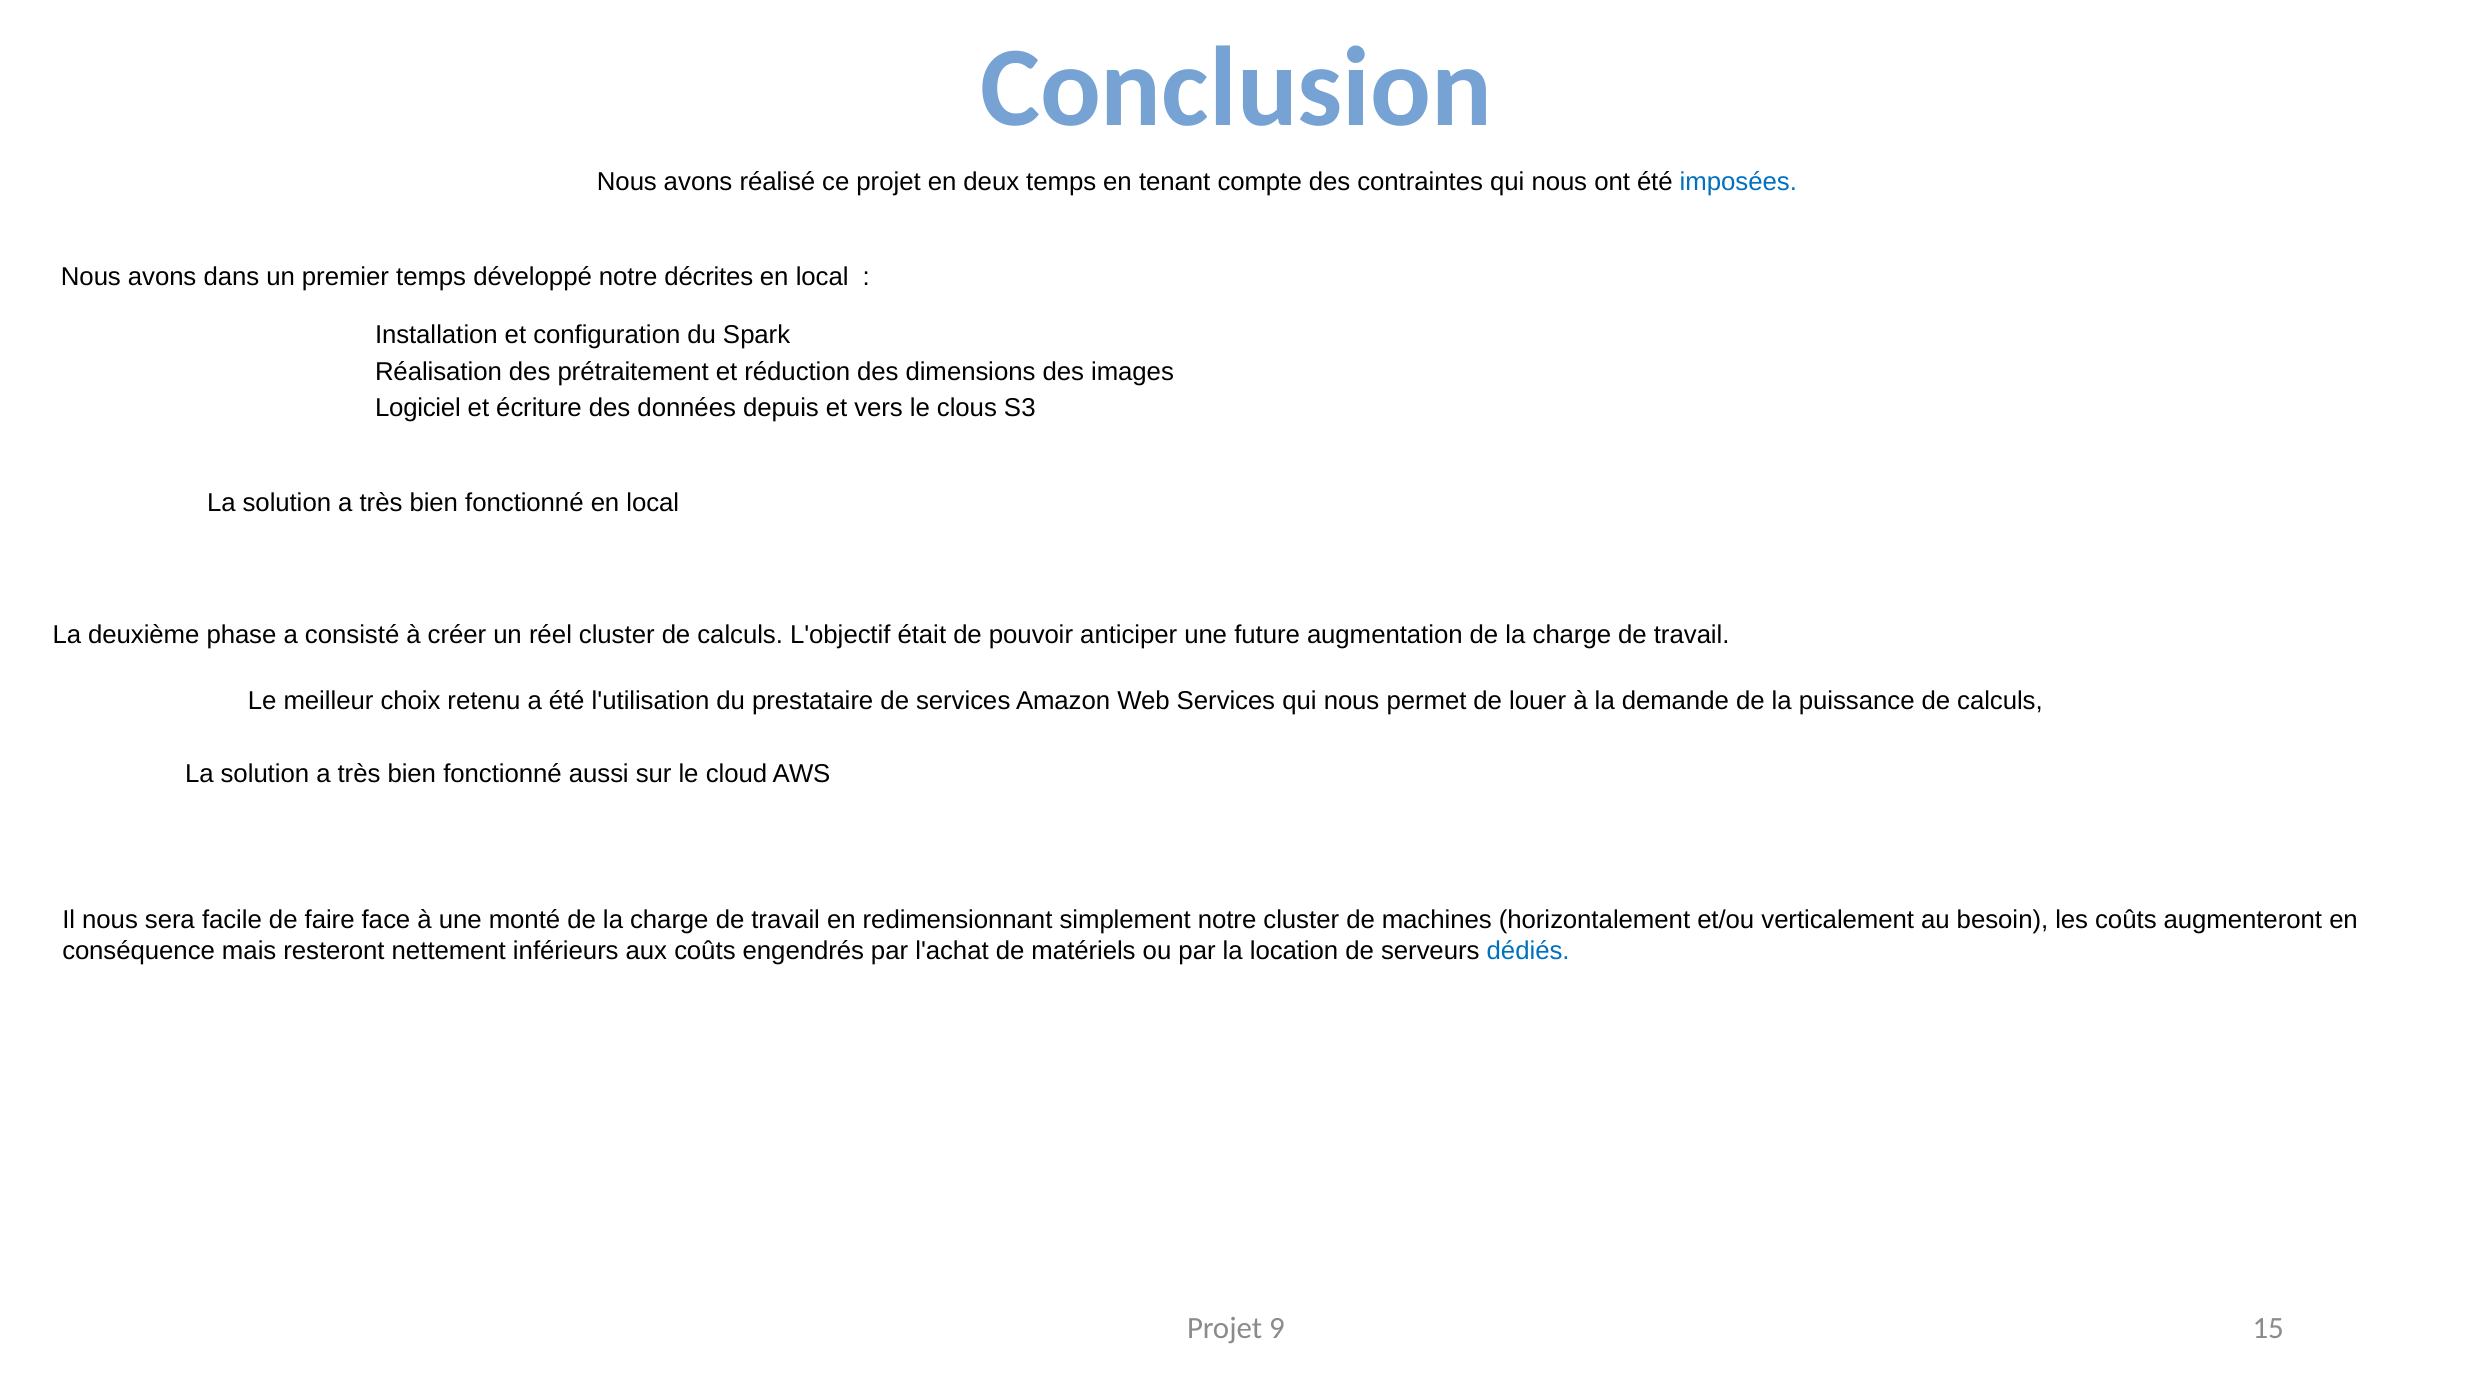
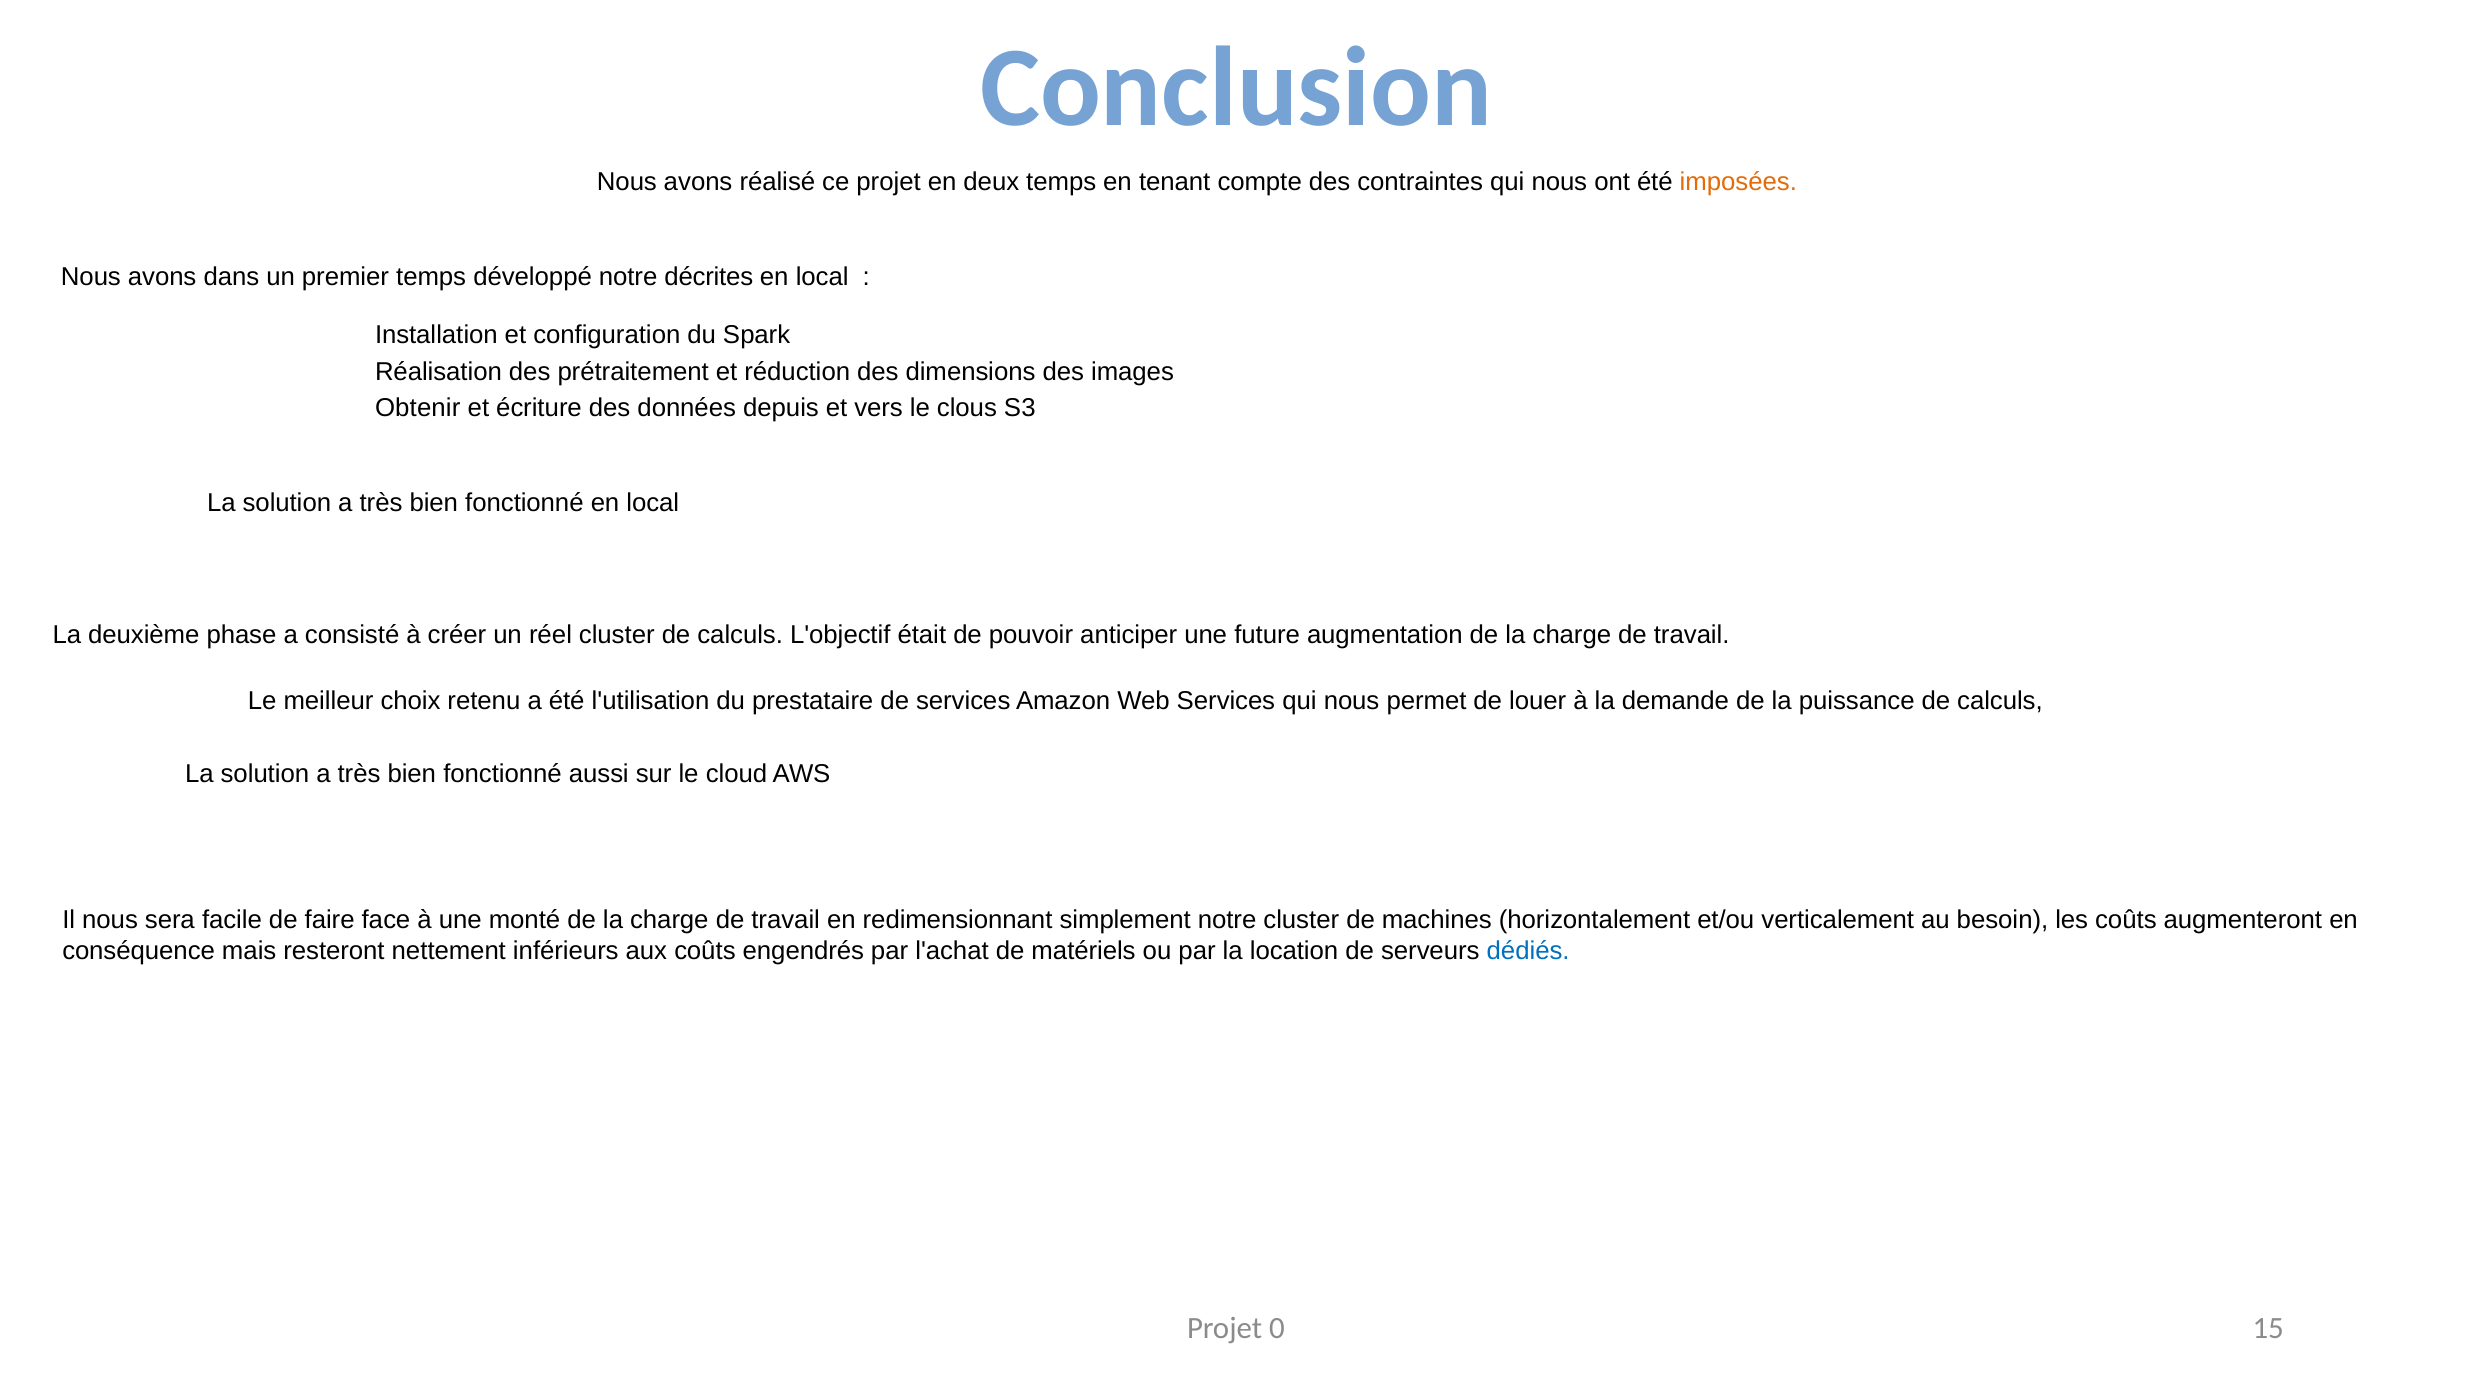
imposées colour: blue -> orange
Logiciel: Logiciel -> Obtenir
9: 9 -> 0
